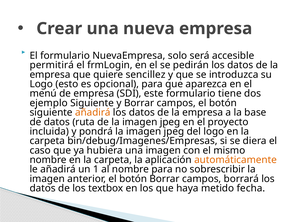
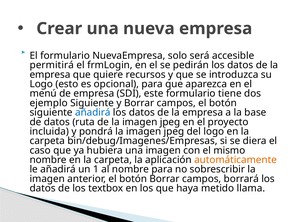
sencillez: sencillez -> recursos
añadirá at (93, 113) colour: orange -> blue
fecha: fecha -> llama
